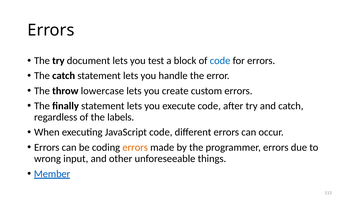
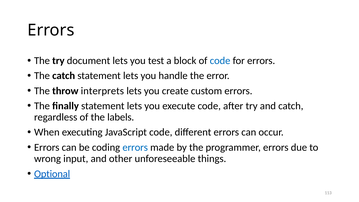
lowercase: lowercase -> interprets
errors at (135, 147) colour: orange -> blue
Member: Member -> Optional
